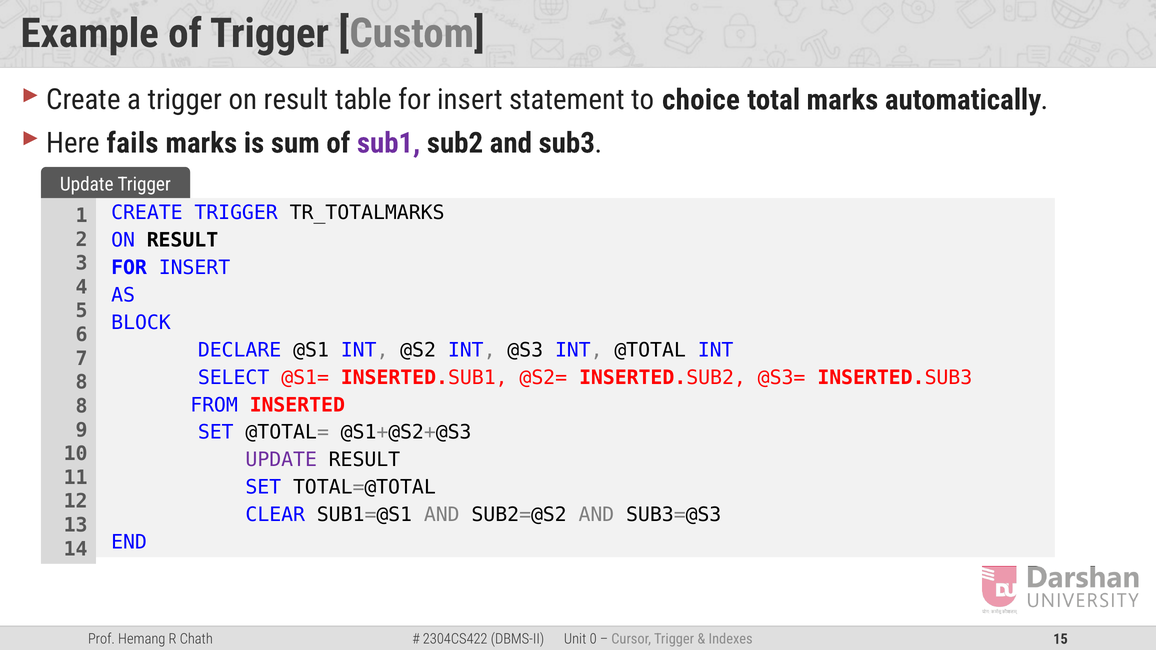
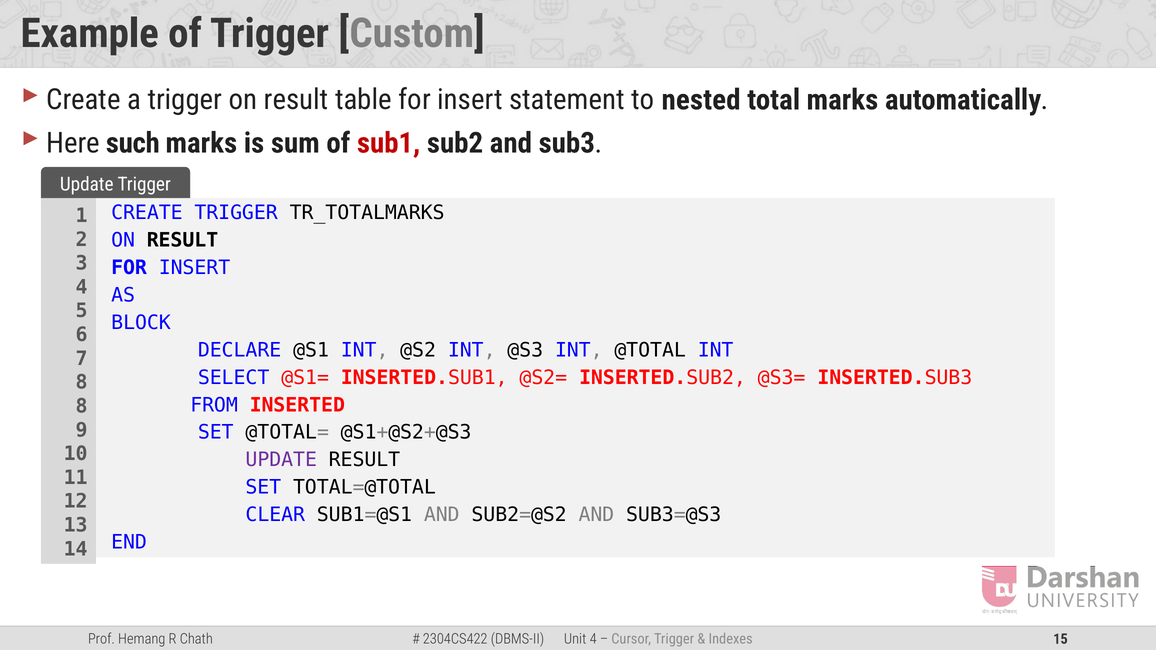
choice: choice -> nested
fails: fails -> such
sub1 colour: purple -> red
0 at (593, 639): 0 -> 4
